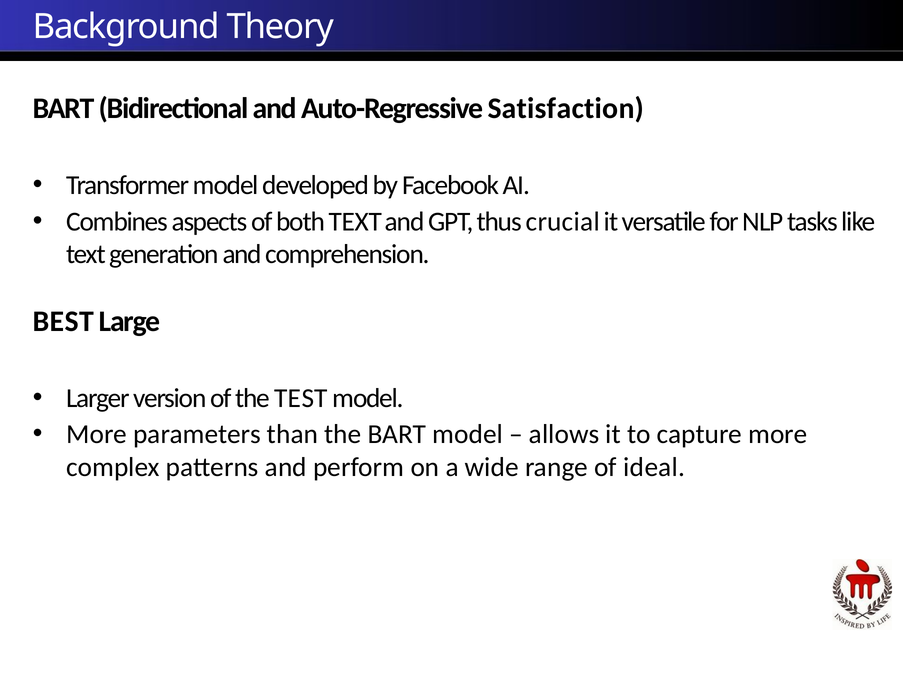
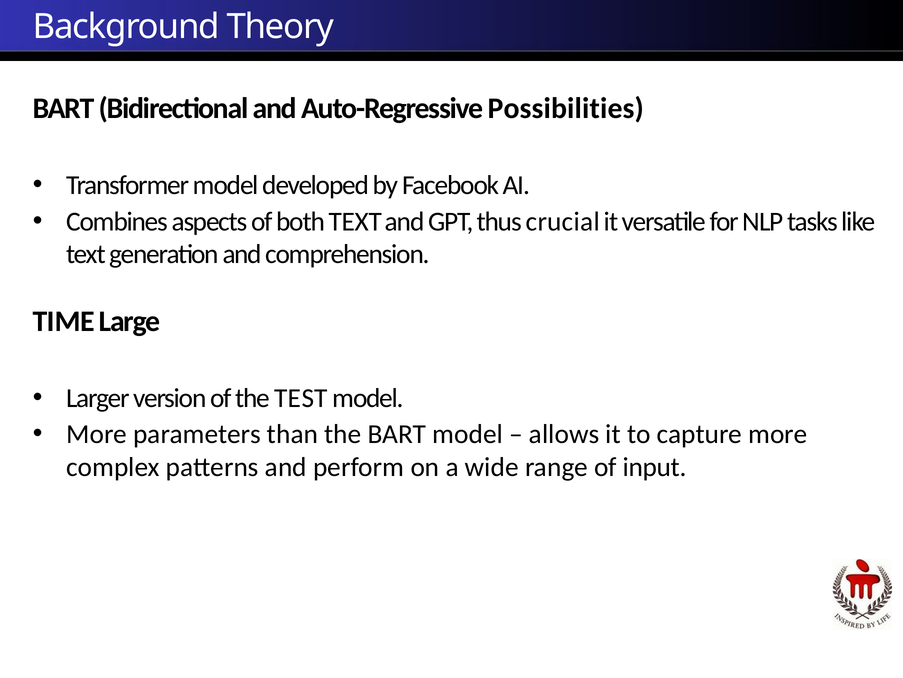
Satisfaction: Satisfaction -> Possibilities
BEST: BEST -> TIME
ideal: ideal -> input
